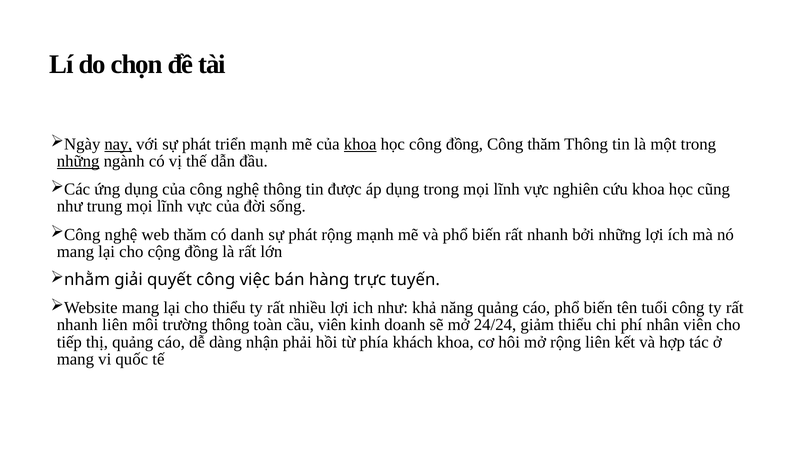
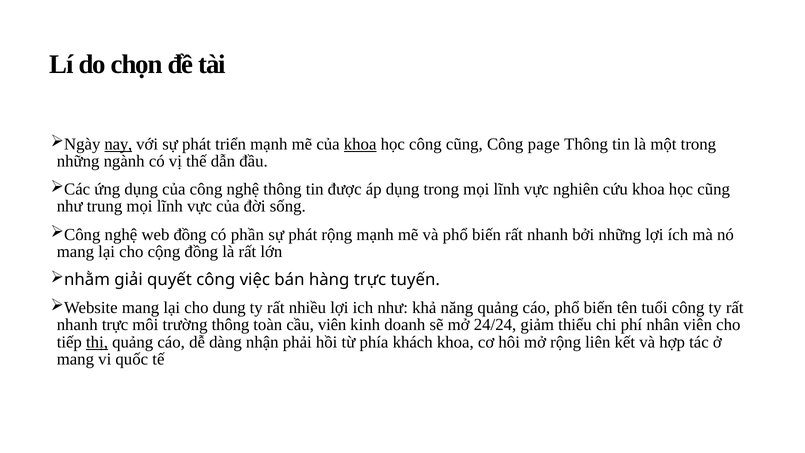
công đồng: đồng -> cũng
Công thăm: thăm -> page
những at (78, 161) underline: present -> none
web thăm: thăm -> đồng
danh: danh -> phần
cho thiểu: thiểu -> dung
nhanh liên: liên -> trực
thị underline: none -> present
